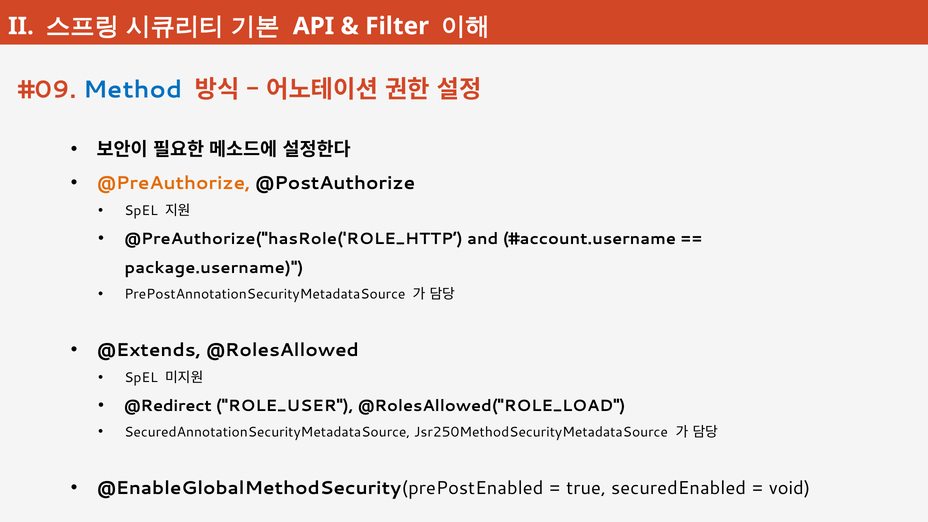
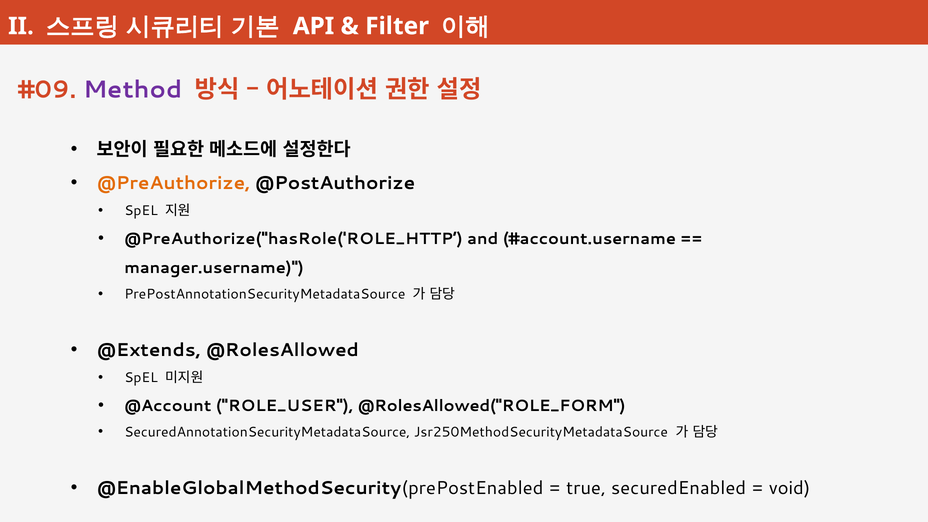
Method colour: blue -> purple
package.username: package.username -> manager.username
@Redirect: @Redirect -> @Account
@RolesAllowed("ROLE_LOAD: @RolesAllowed("ROLE_LOAD -> @RolesAllowed("ROLE_FORM
